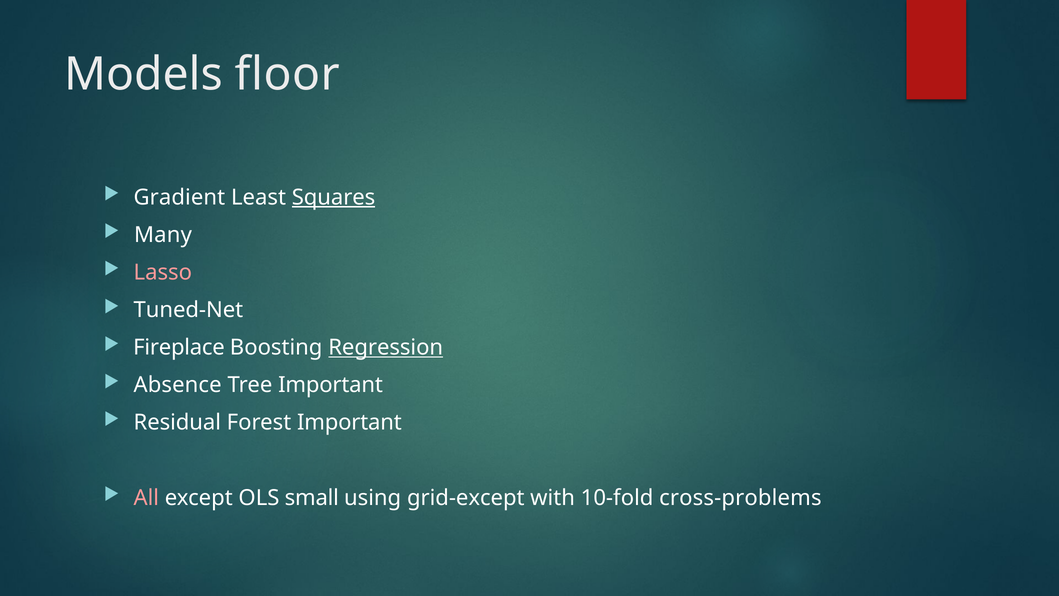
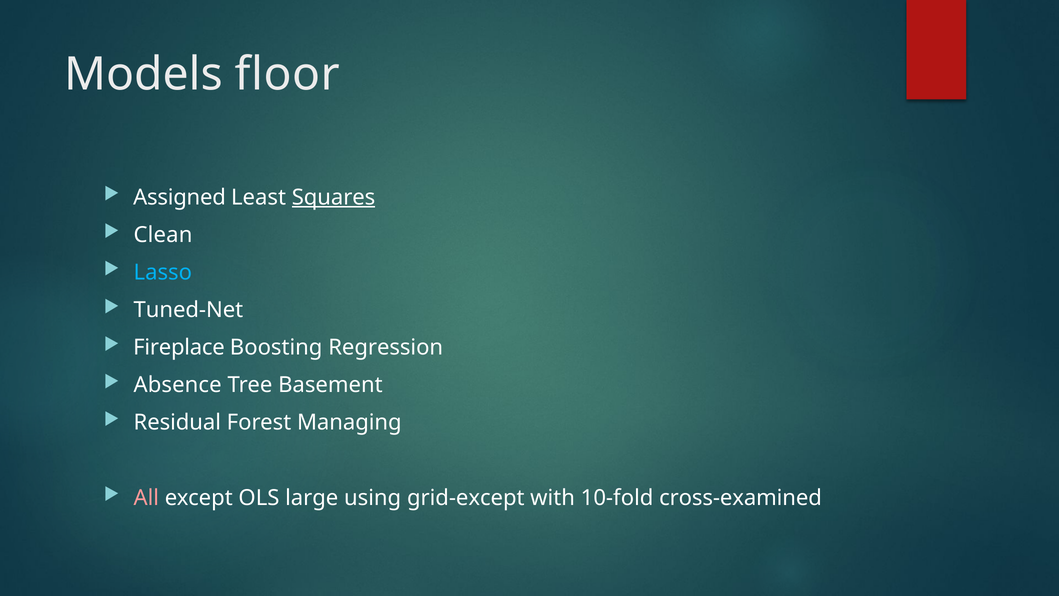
Gradient: Gradient -> Assigned
Many: Many -> Clean
Lasso colour: pink -> light blue
Regression underline: present -> none
Tree Important: Important -> Basement
Forest Important: Important -> Managing
small: small -> large
cross-problems: cross-problems -> cross-examined
